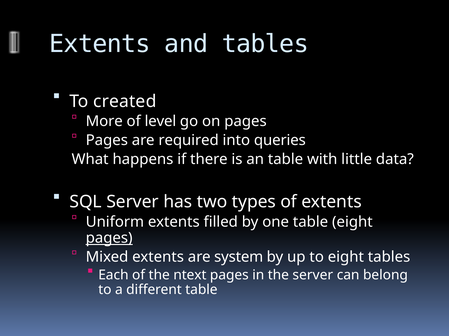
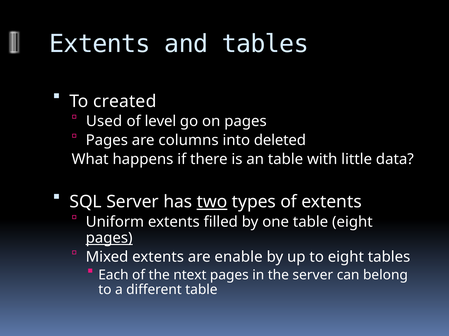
More: More -> Used
required: required -> columns
queries: queries -> deleted
two underline: none -> present
system: system -> enable
